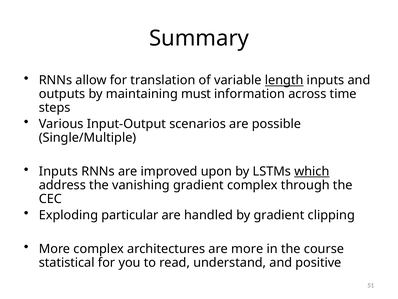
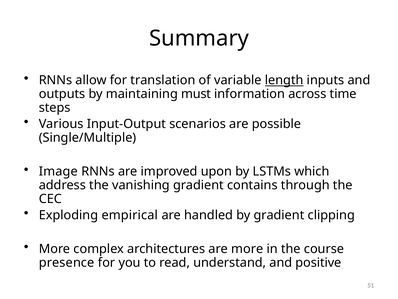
Inputs at (58, 171): Inputs -> Image
which underline: present -> none
gradient complex: complex -> contains
particular: particular -> empirical
statistical: statistical -> presence
